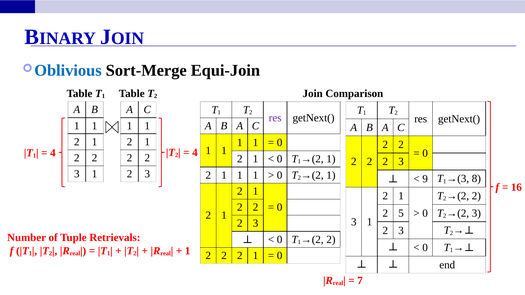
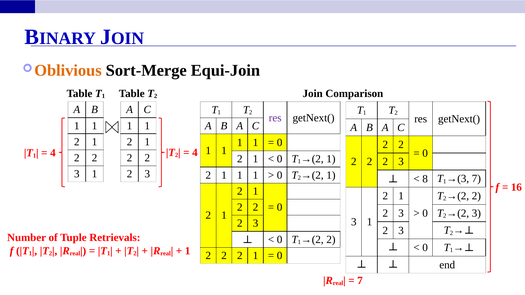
Oblivious colour: blue -> orange
9: 9 -> 8
8 at (476, 179): 8 -> 7
5 at (401, 213): 5 -> 3
